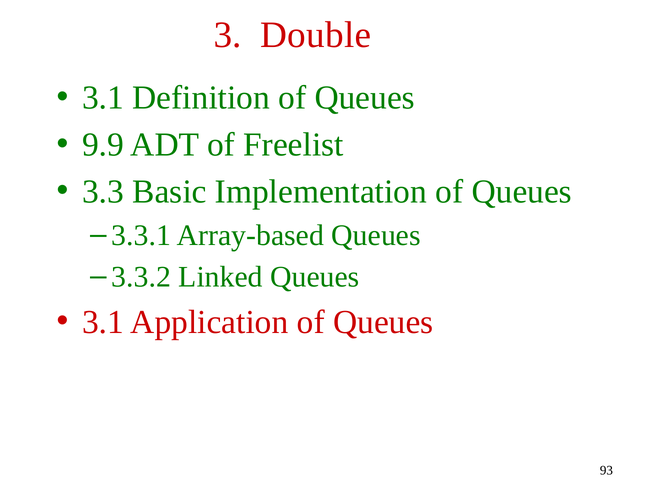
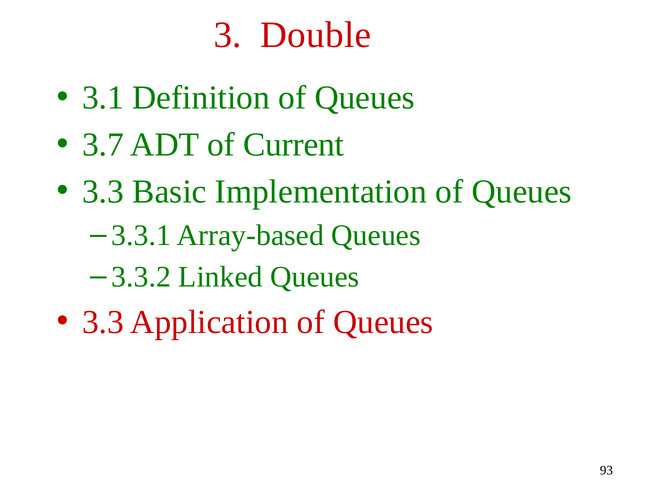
9.9: 9.9 -> 3.7
Freelist: Freelist -> Current
3.1 at (103, 322): 3.1 -> 3.3
